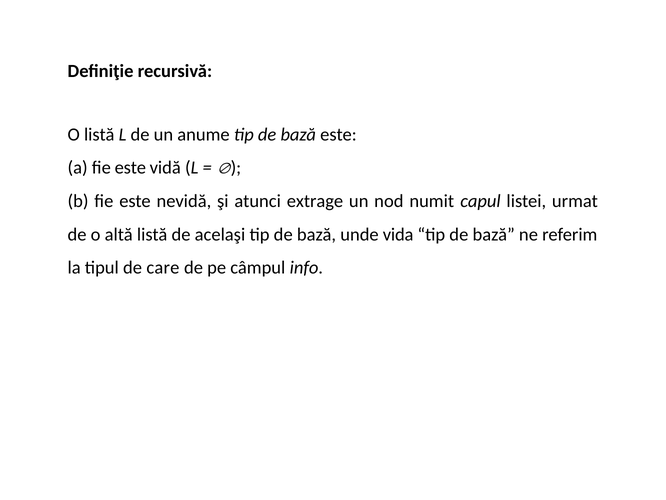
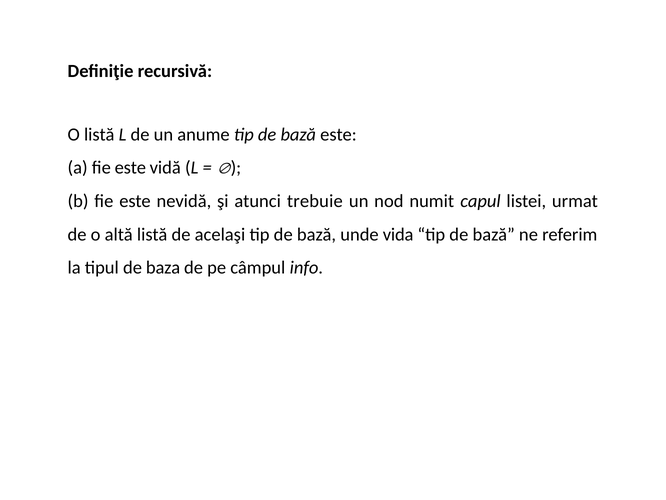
extrage: extrage -> trebuie
care: care -> baza
